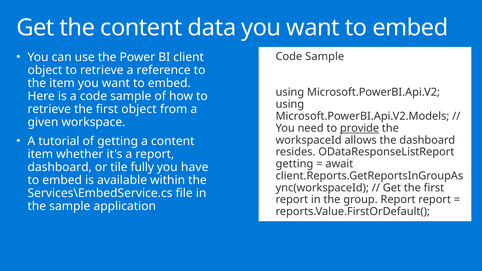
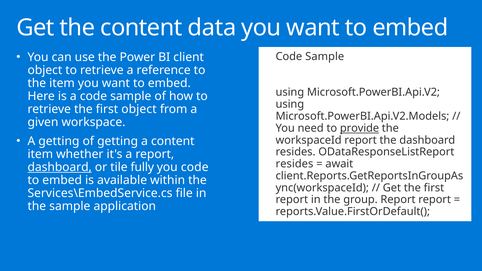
A tutorial: tutorial -> getting
workspaceId allows: allows -> report
getting at (294, 164): getting -> resides
dashboard at (60, 167) underline: none -> present
you have: have -> code
